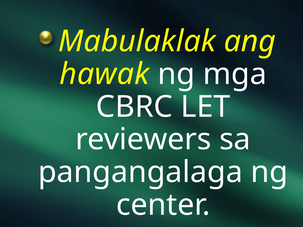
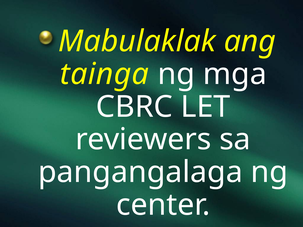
hawak: hawak -> tainga
